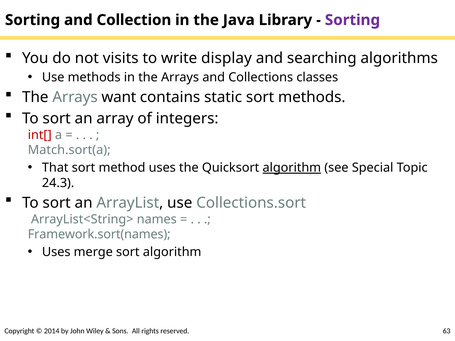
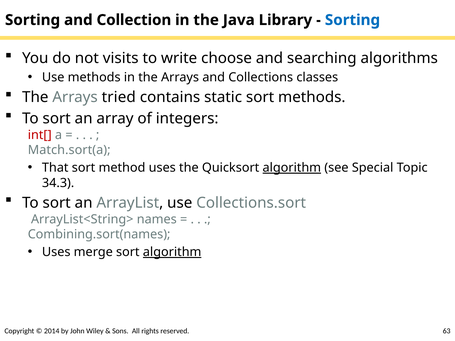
Sorting at (352, 20) colour: purple -> blue
display: display -> choose
want: want -> tried
24.3: 24.3 -> 34.3
Framework.sort(names: Framework.sort(names -> Combining.sort(names
algorithm at (172, 252) underline: none -> present
